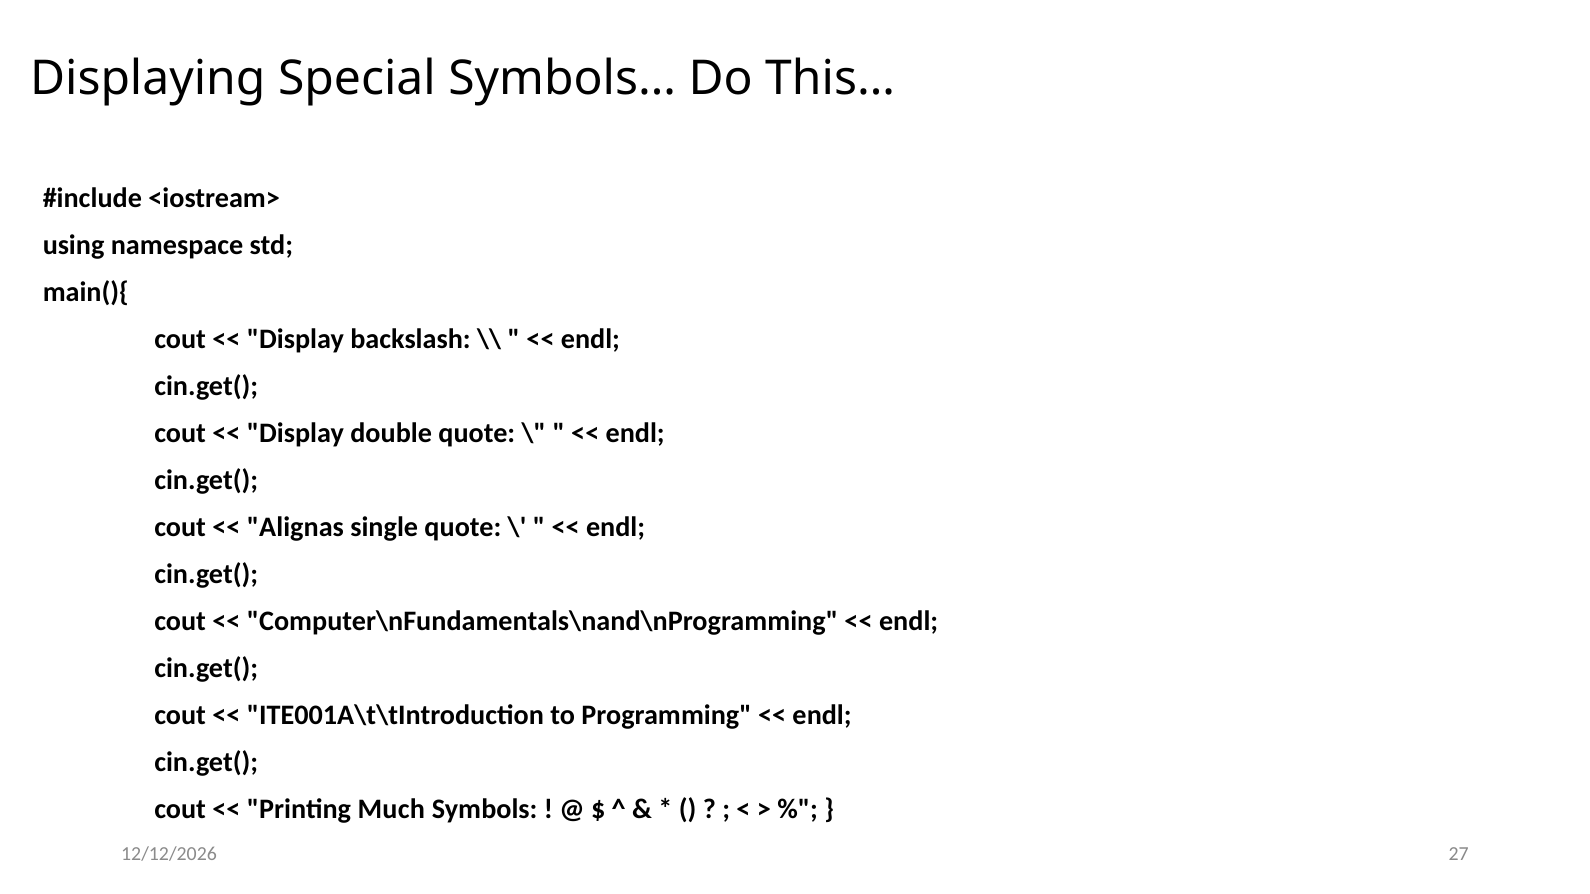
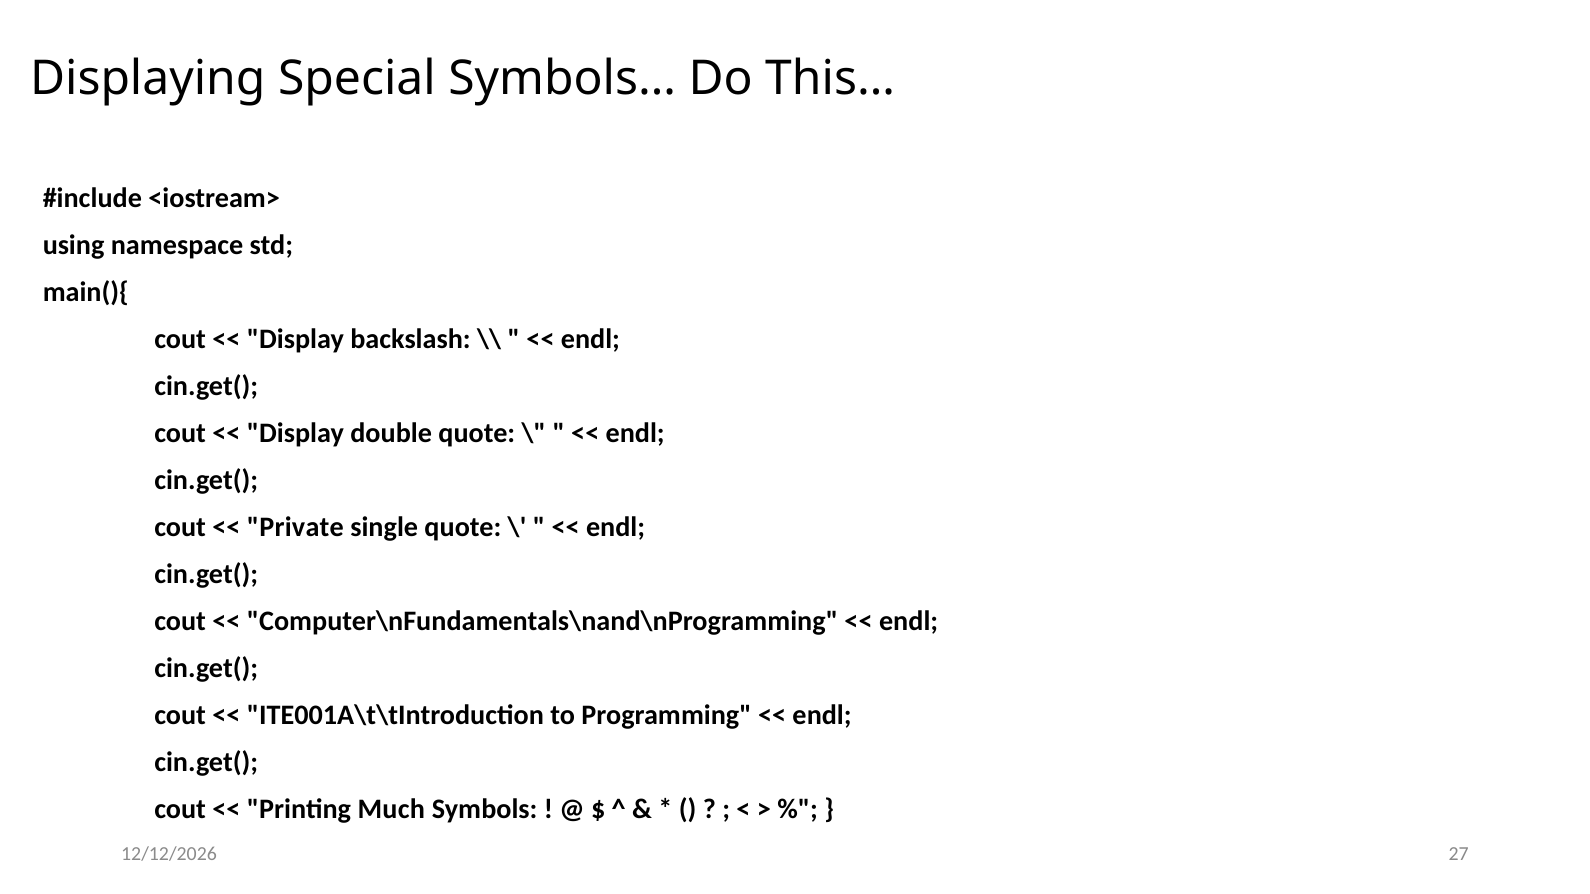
Alignas: Alignas -> Private
